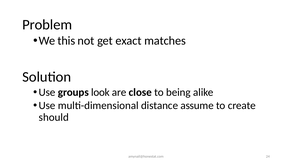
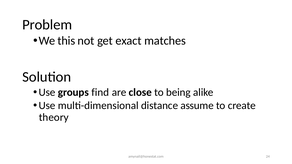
look: look -> find
should: should -> theory
